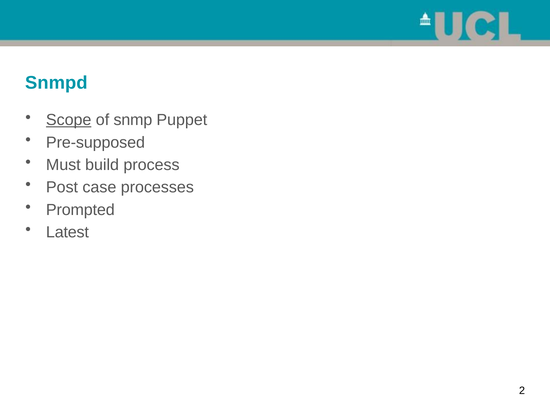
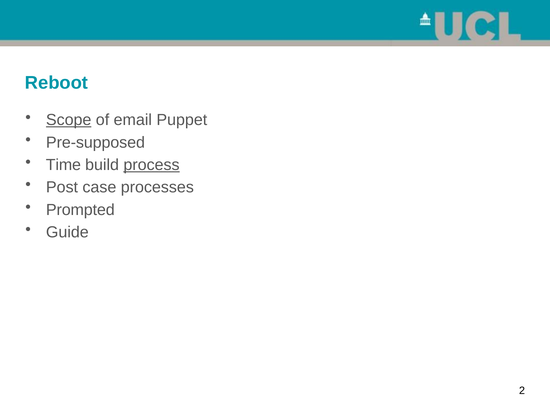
Snmpd: Snmpd -> Reboot
snmp: snmp -> email
Must: Must -> Time
process underline: none -> present
Latest: Latest -> Guide
